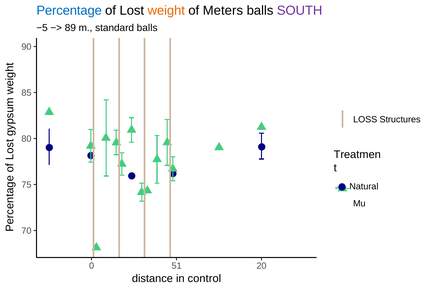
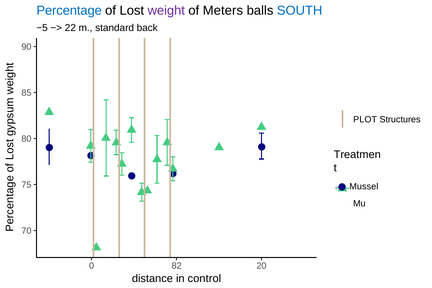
weight colour: orange -> purple
SOUTH colour: purple -> blue
89: 89 -> 22
standard balls: balls -> back
LOSS: LOSS -> PLOT
Natural: Natural -> Mussel
51: 51 -> 82
